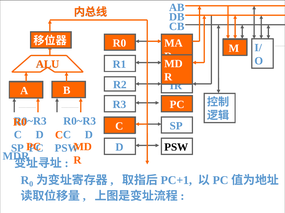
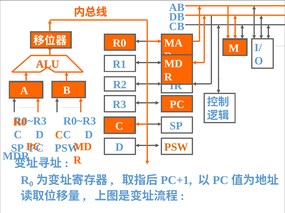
PSW at (176, 148) colour: black -> orange
